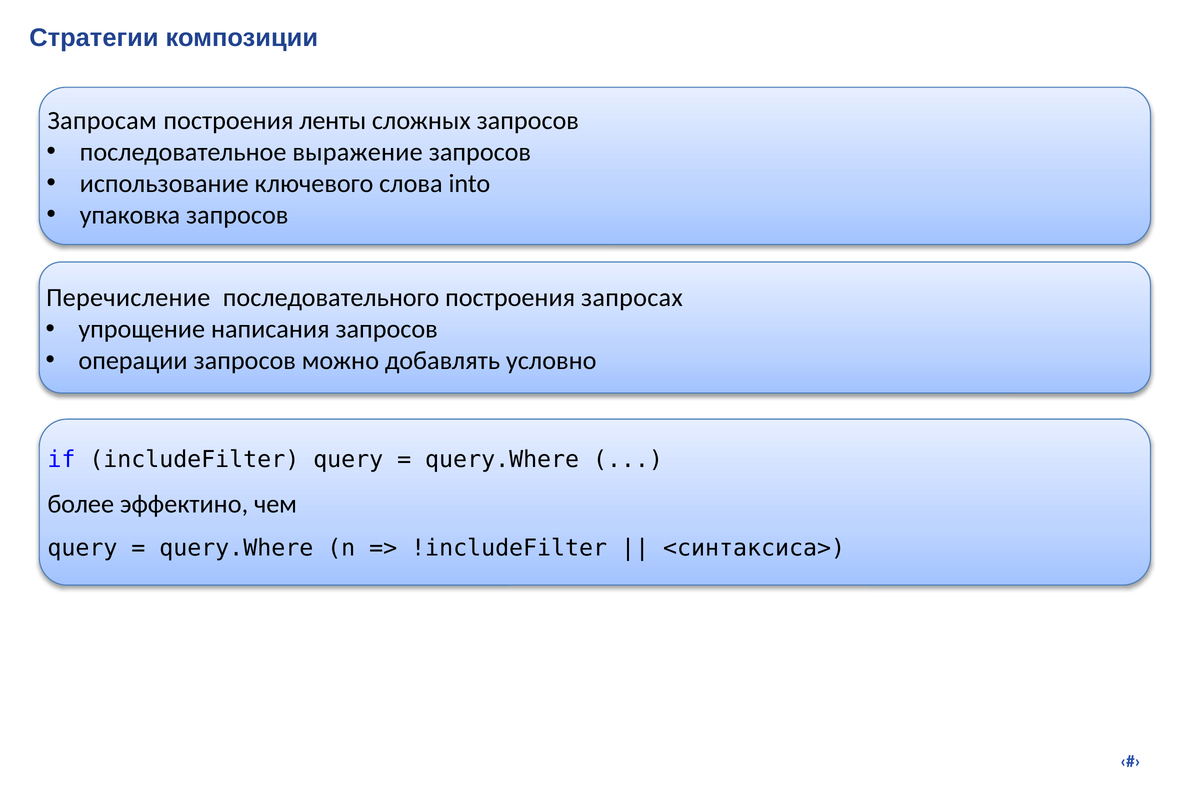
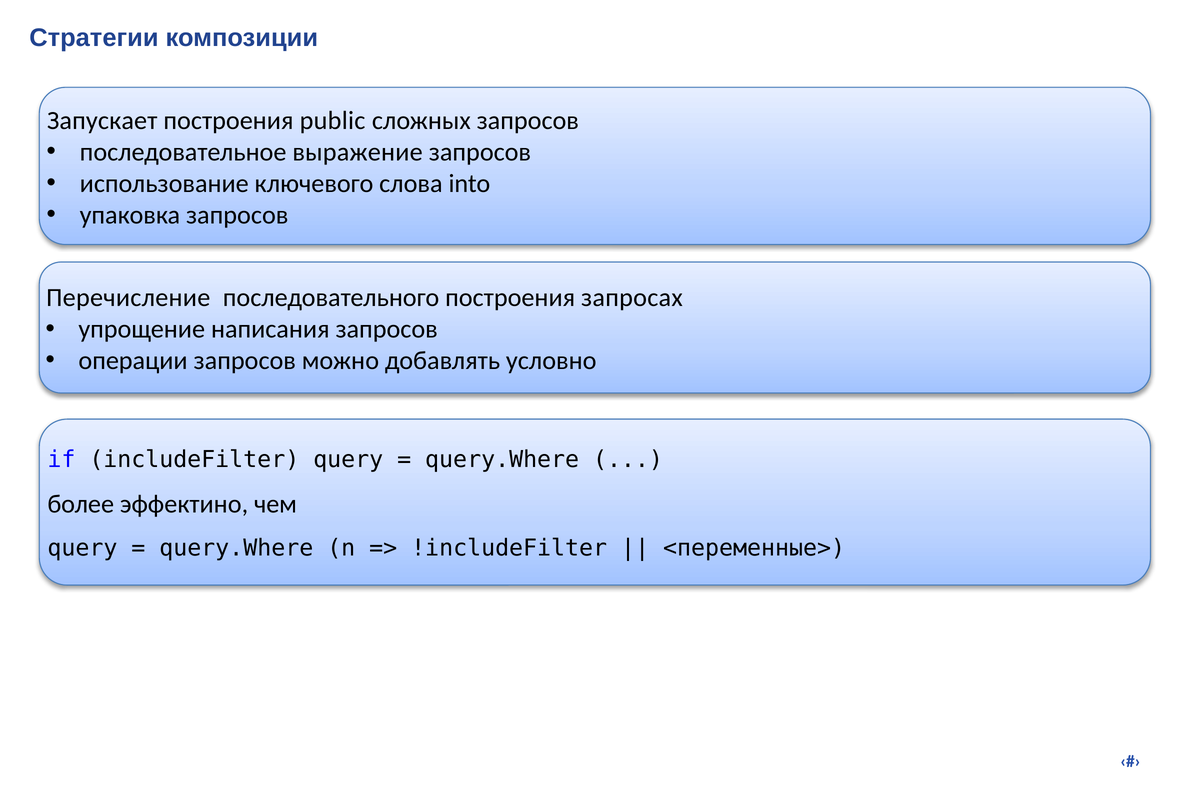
Запросам: Запросам -> Запускает
ленты: ленты -> public
<синтаксиса>: <синтаксиса> -> <переменные>
